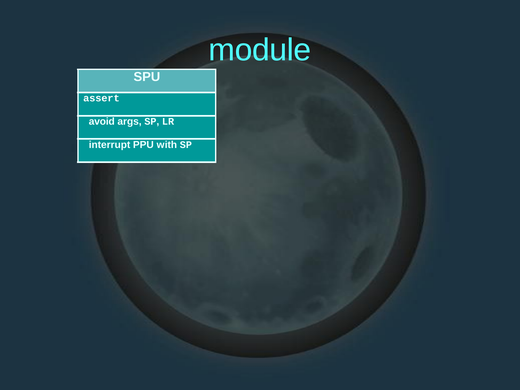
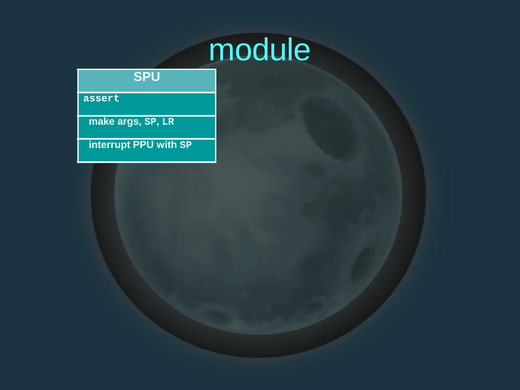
avoid: avoid -> make
